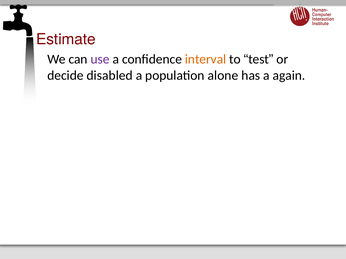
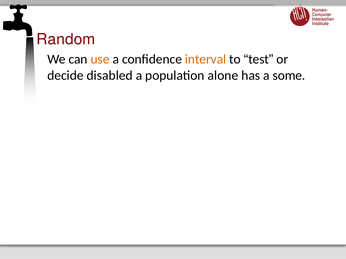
Estimate: Estimate -> Random
use colour: purple -> orange
again: again -> some
